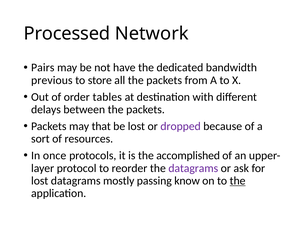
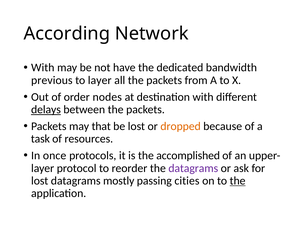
Processed: Processed -> According
Pairs at (43, 68): Pairs -> With
to store: store -> layer
tables: tables -> nodes
delays underline: none -> present
dropped colour: purple -> orange
sort: sort -> task
know: know -> cities
